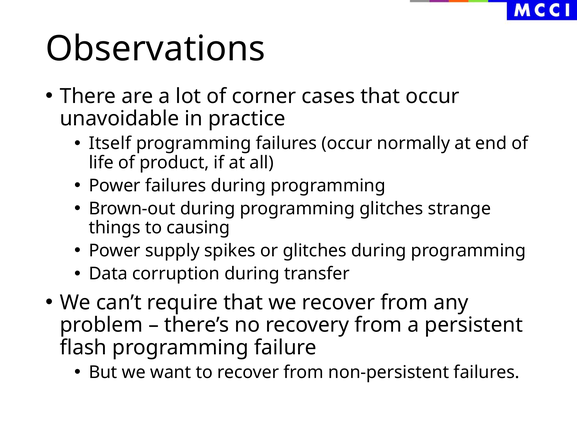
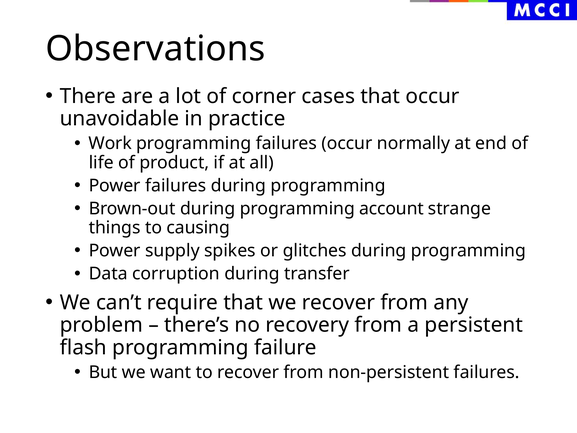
Itself: Itself -> Work
programming glitches: glitches -> account
